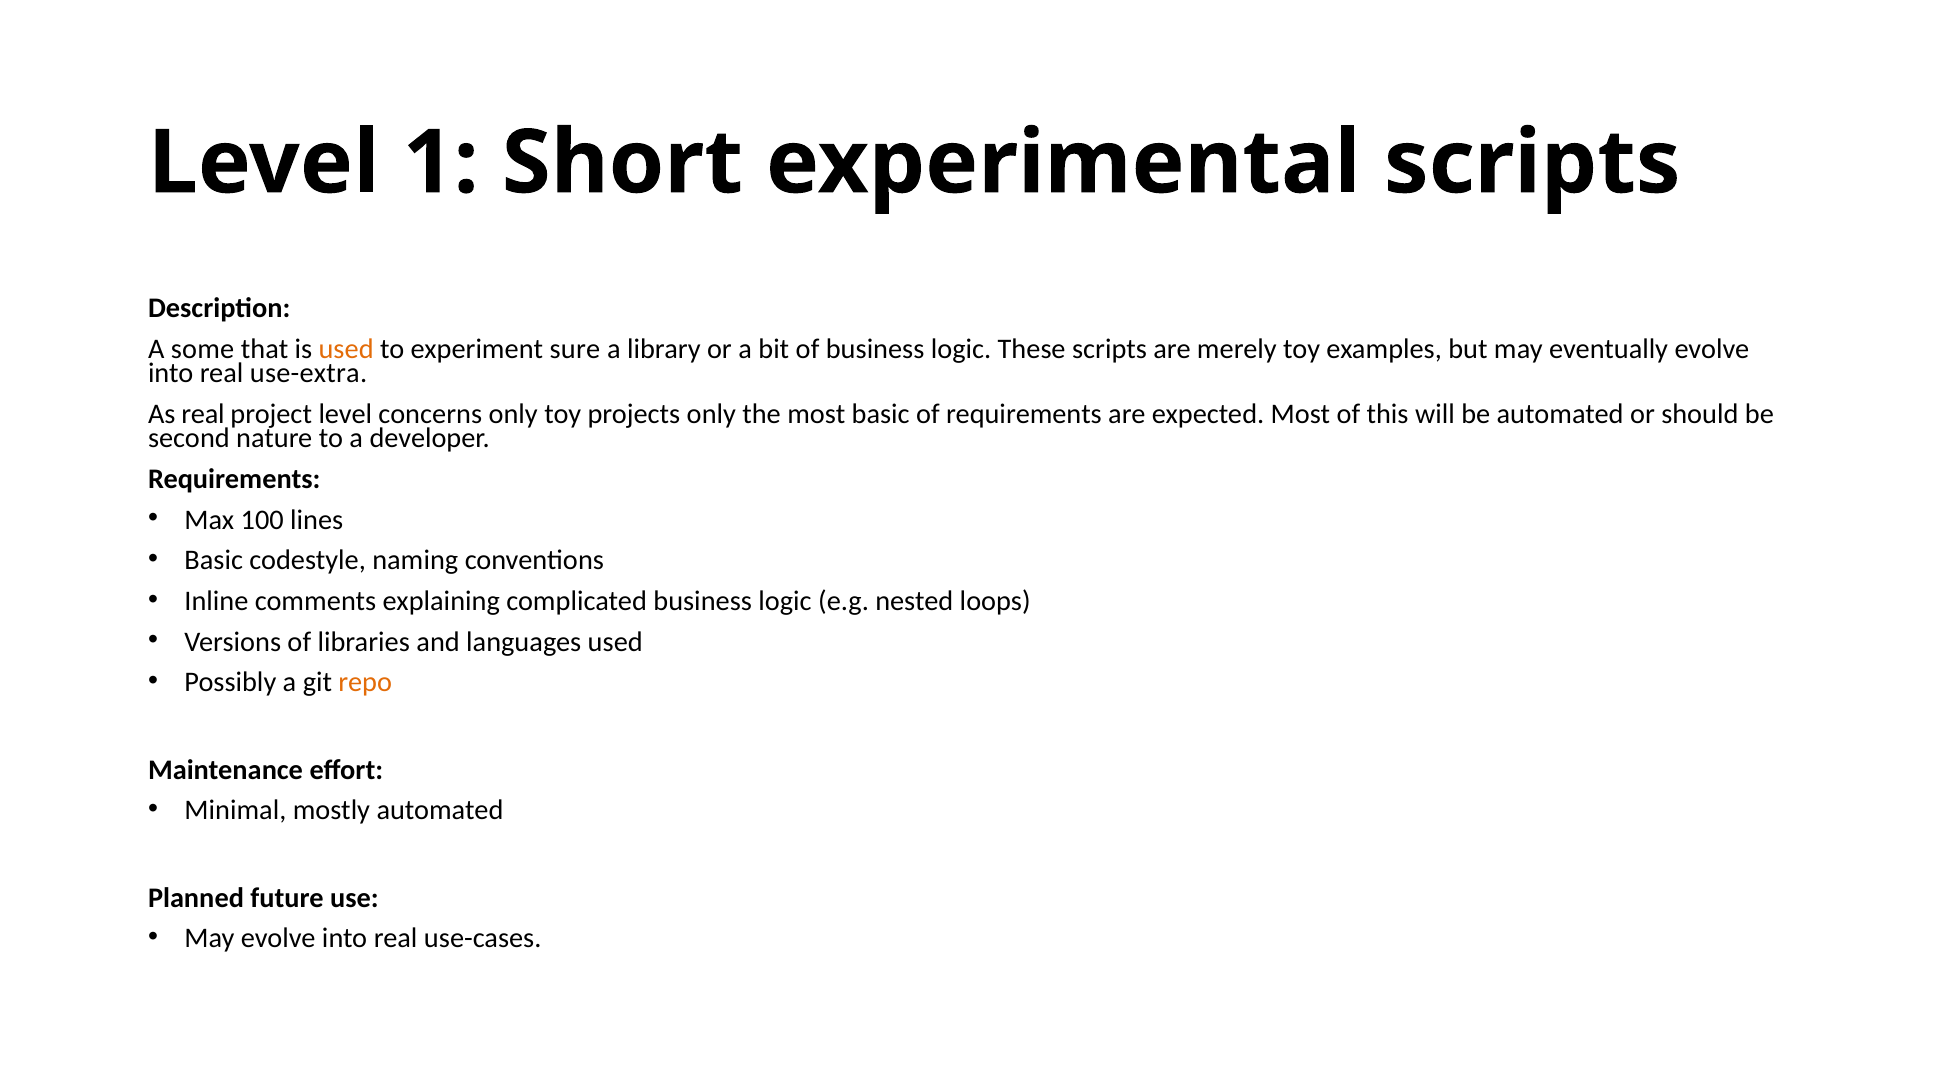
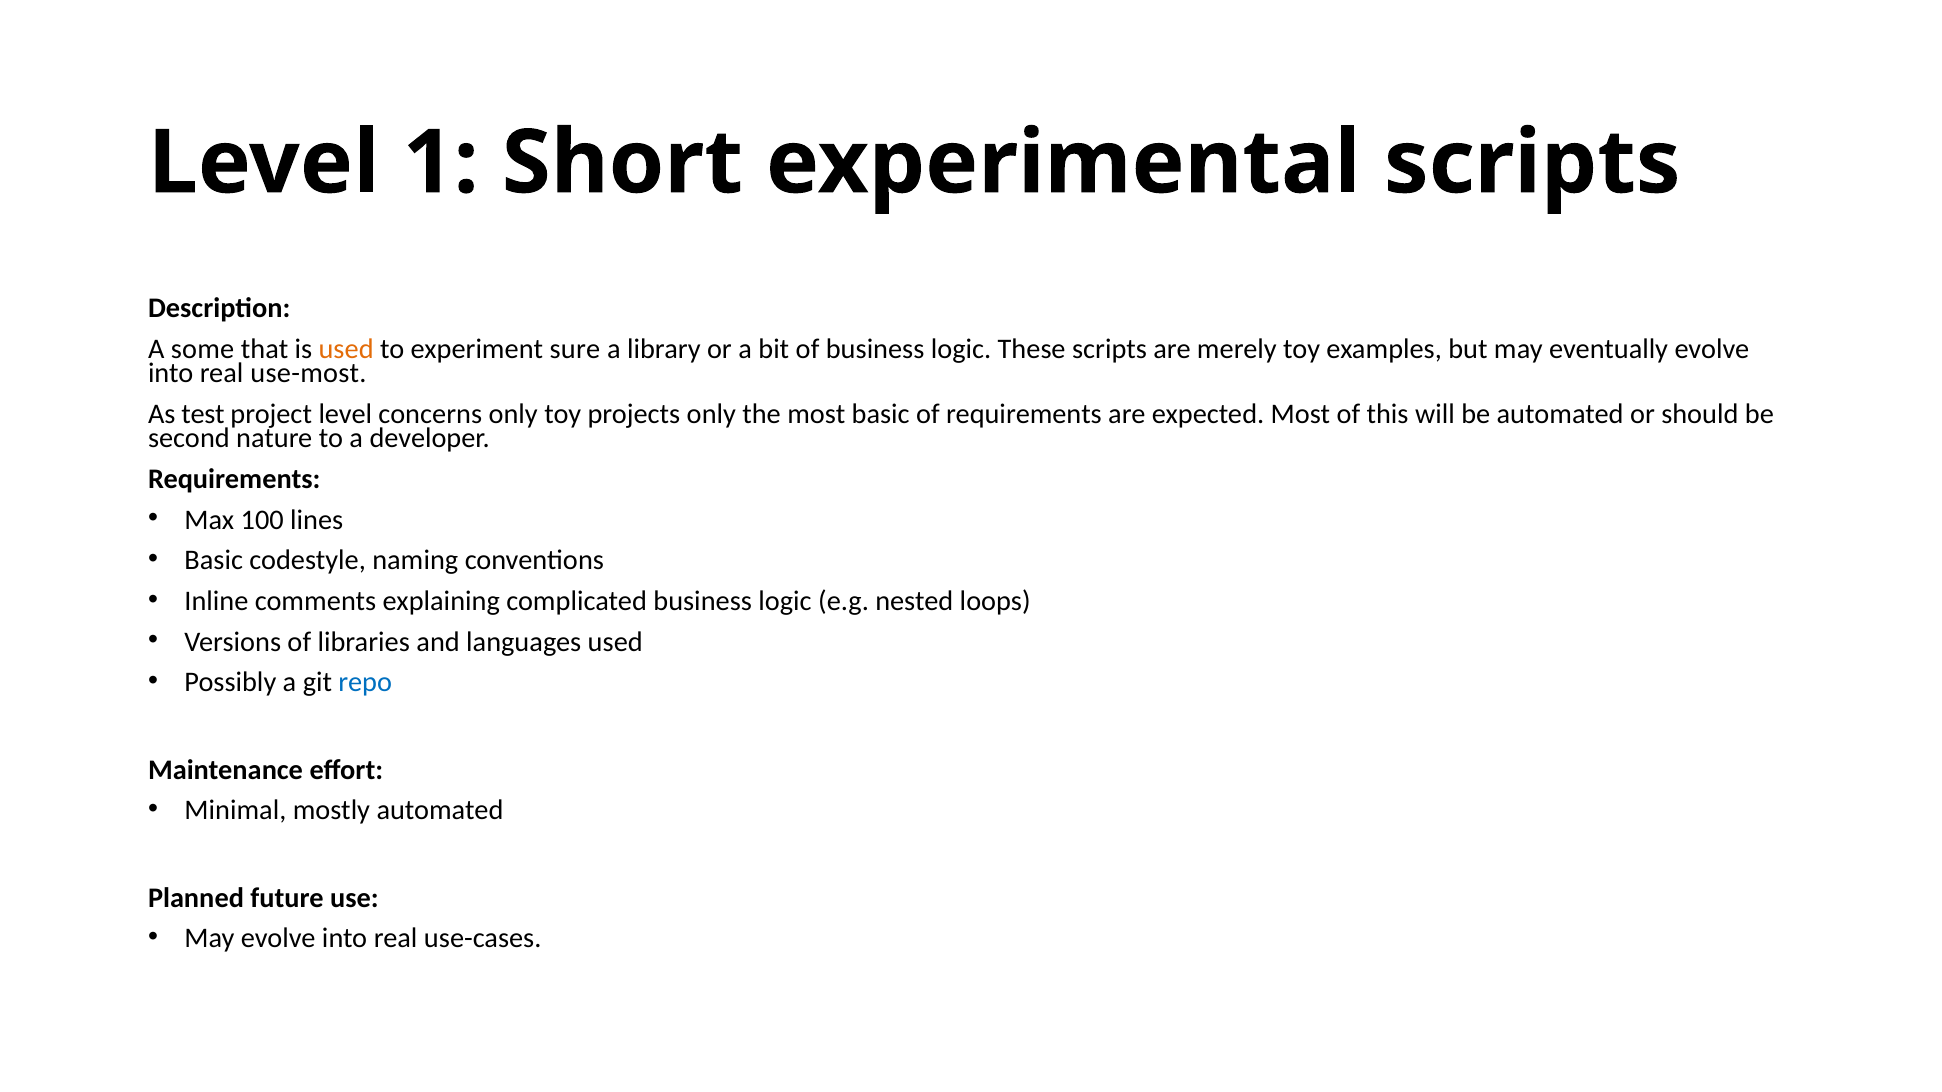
use-extra: use-extra -> use-most
As real: real -> test
repo colour: orange -> blue
